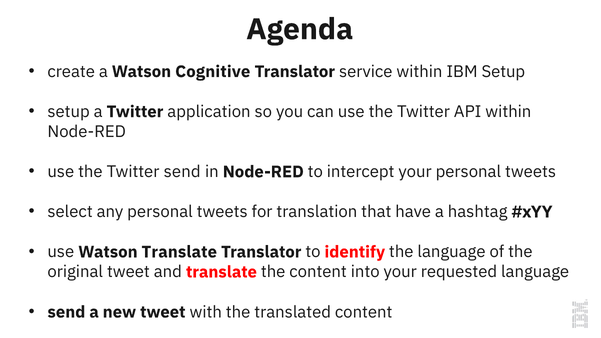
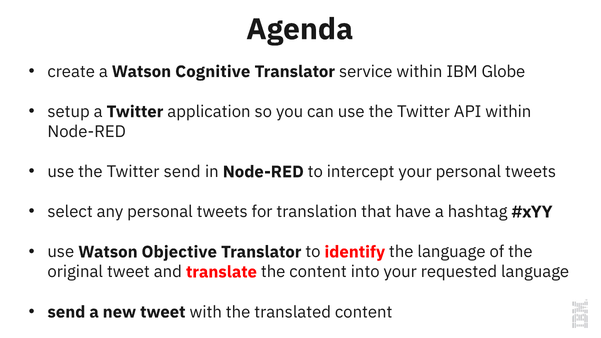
IBM Setup: Setup -> Globe
Watson Translate: Translate -> Objective
